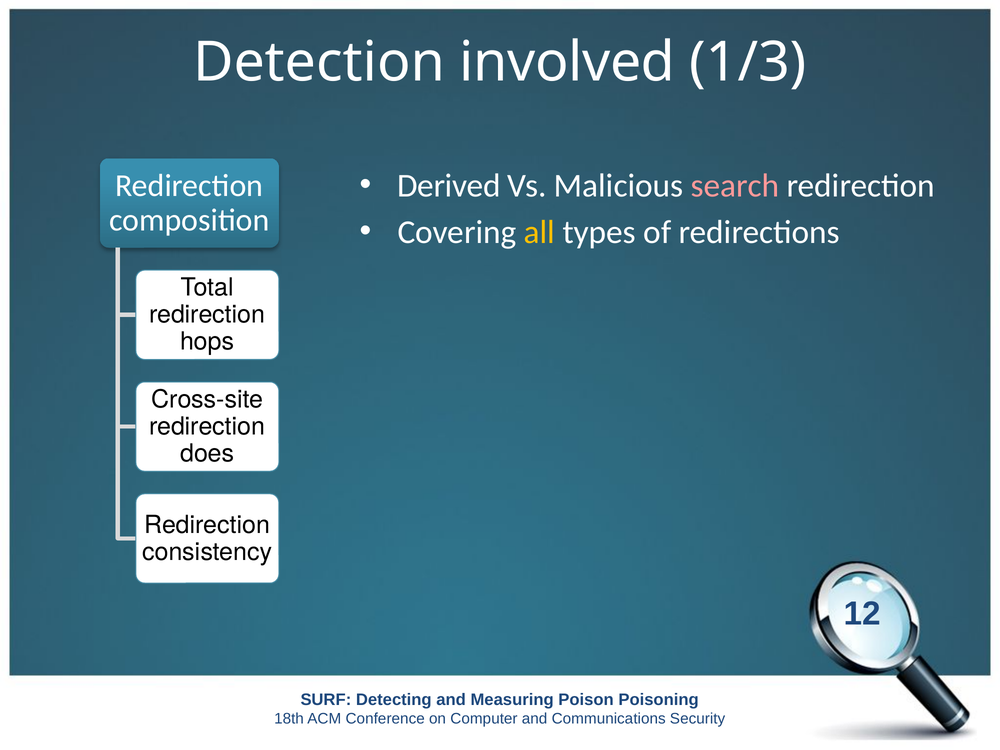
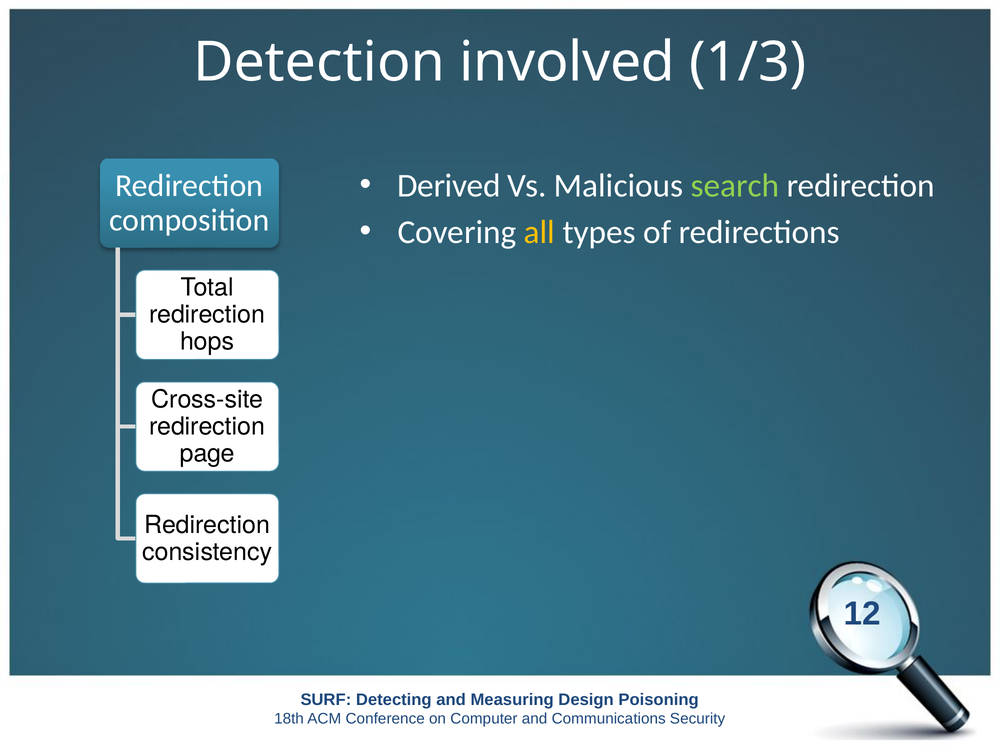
search colour: pink -> light green
does: does -> page
Poison: Poison -> Design
